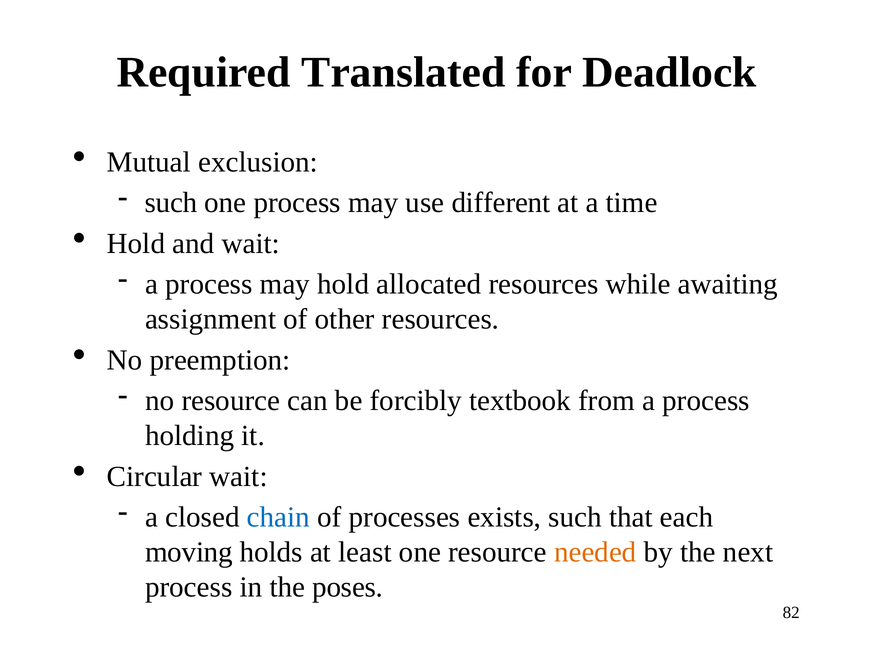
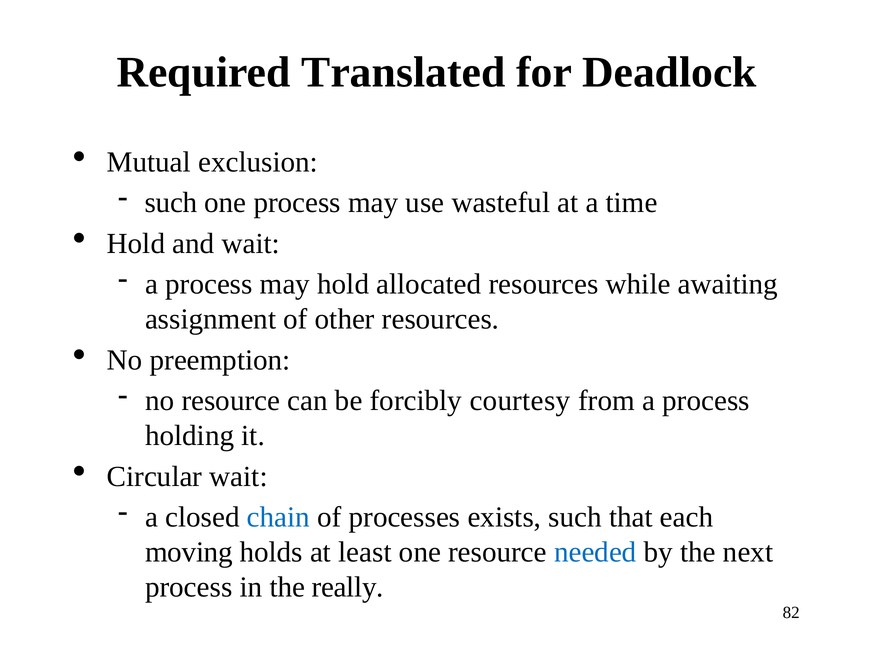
different: different -> wasteful
textbook: textbook -> courtesy
needed colour: orange -> blue
poses: poses -> really
